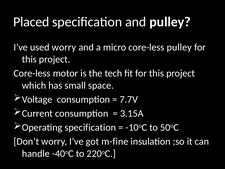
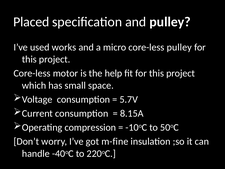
used worry: worry -> works
tech: tech -> help
7.7V: 7.7V -> 5.7V
3.15A: 3.15A -> 8.15A
Operating specification: specification -> compression
